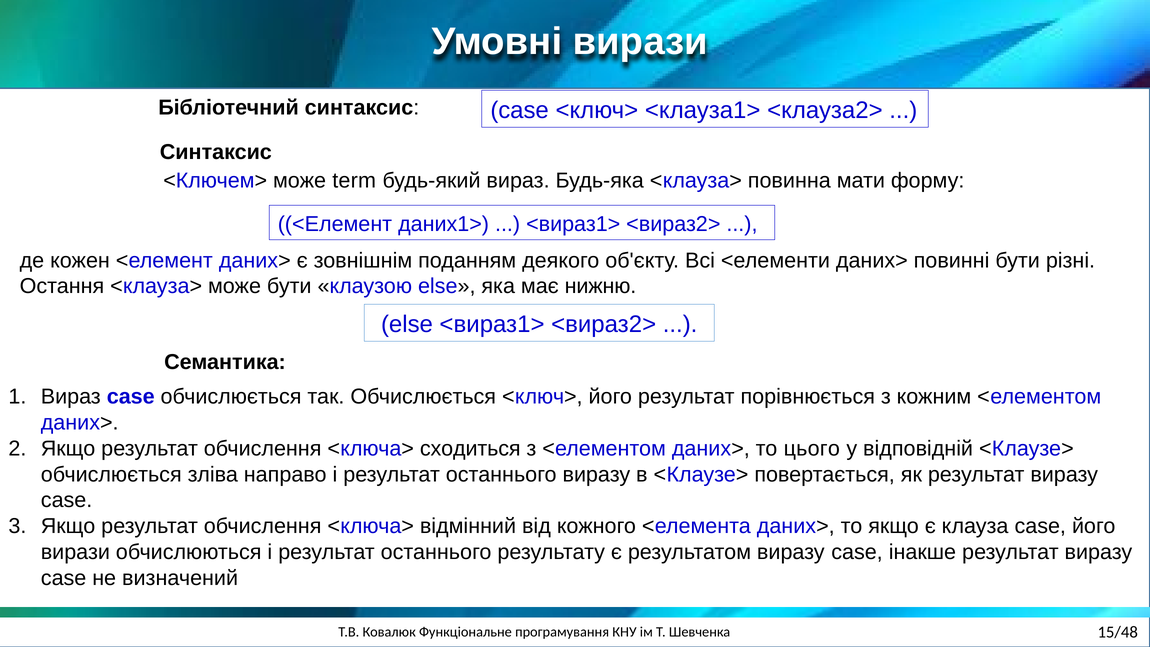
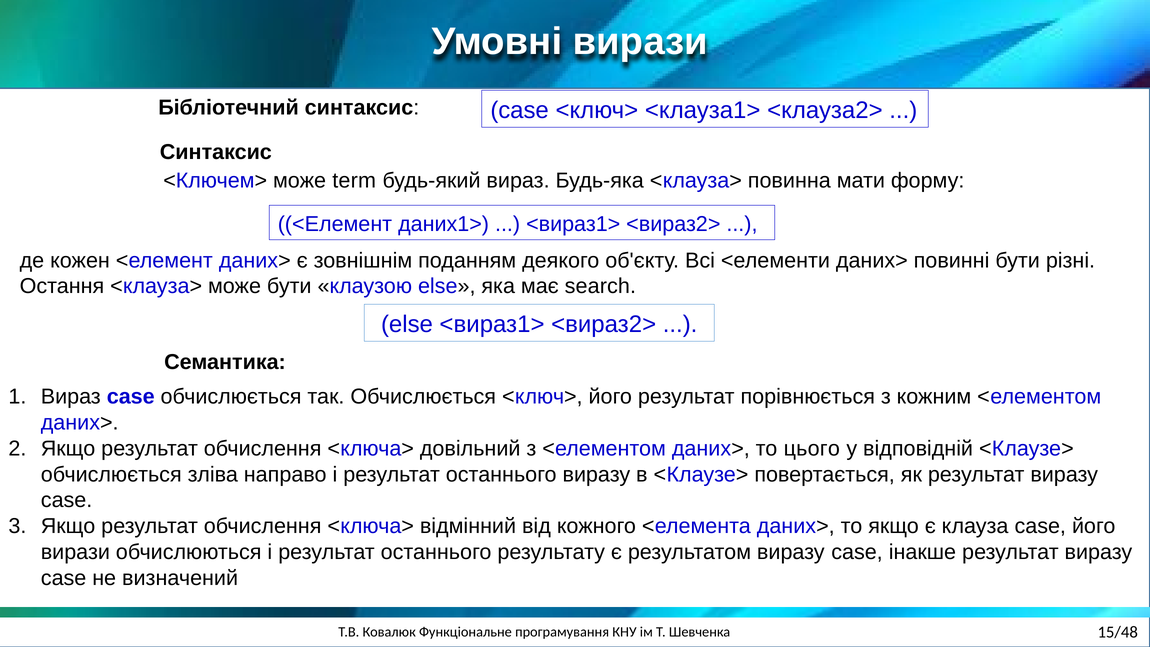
нижню: нижню -> search
сходиться: сходиться -> довільний
